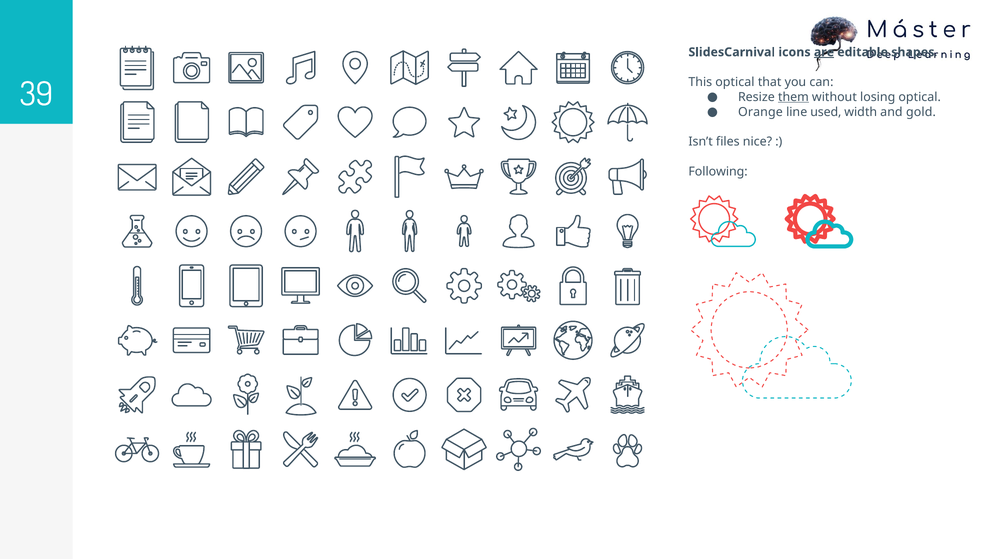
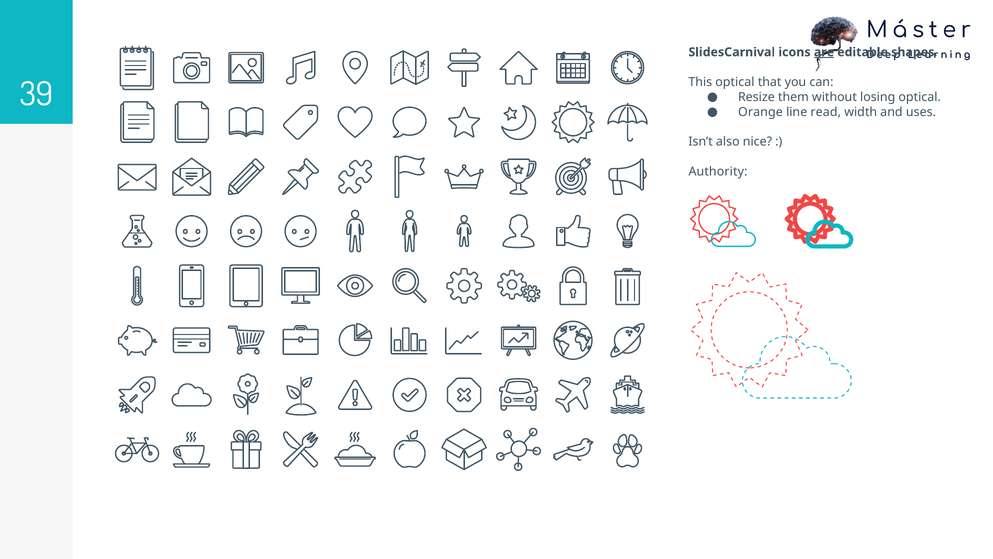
them underline: present -> none
used: used -> read
gold: gold -> uses
files: files -> also
Following: Following -> Authority
